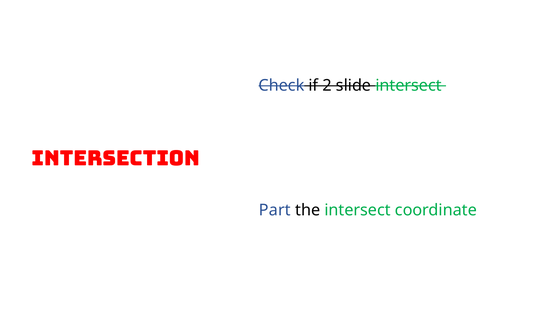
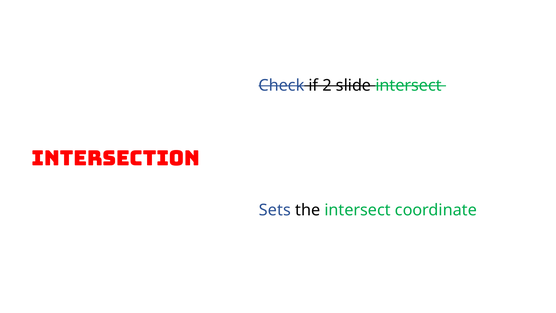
Part: Part -> Sets
